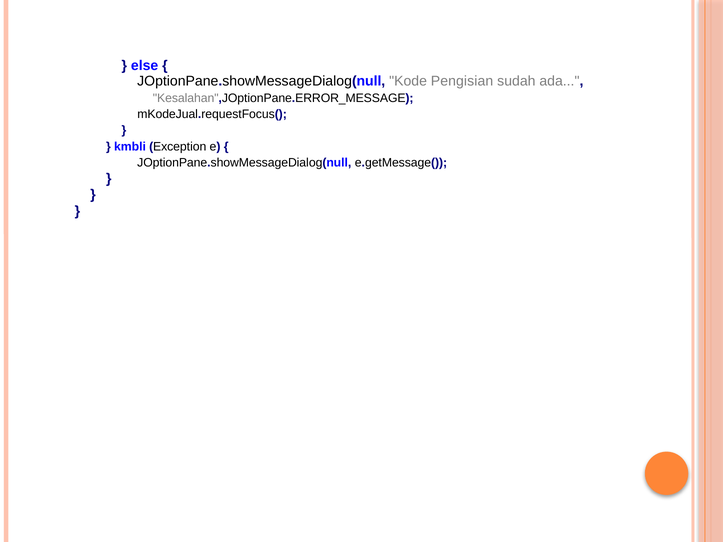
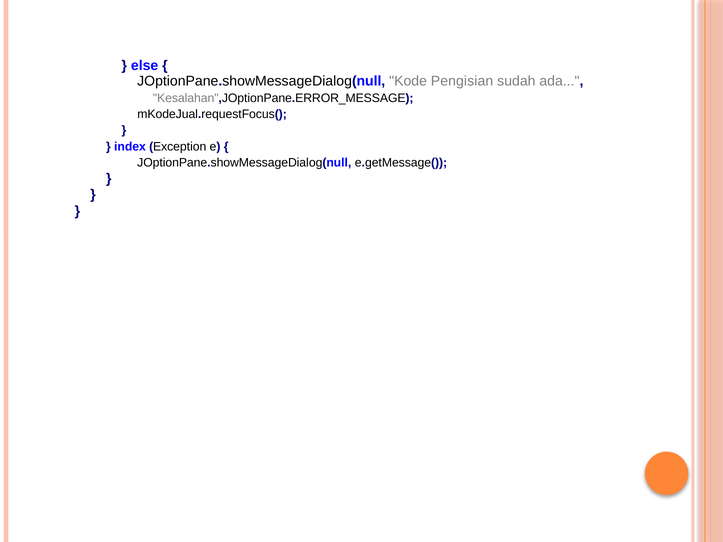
kmbli: kmbli -> index
